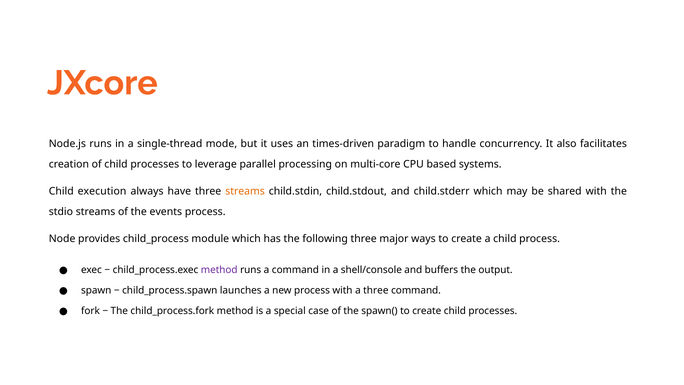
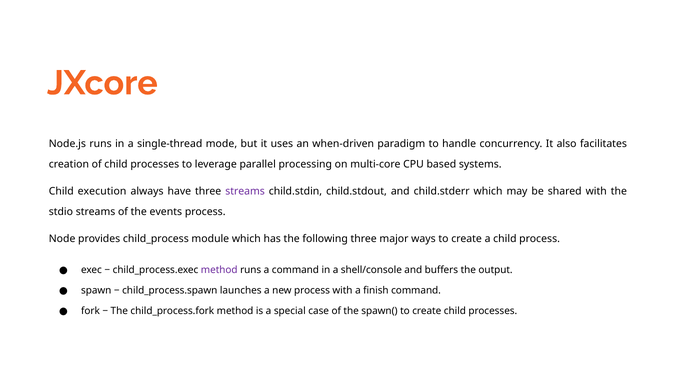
times-driven: times-driven -> when-driven
streams at (245, 191) colour: orange -> purple
a three: three -> finish
